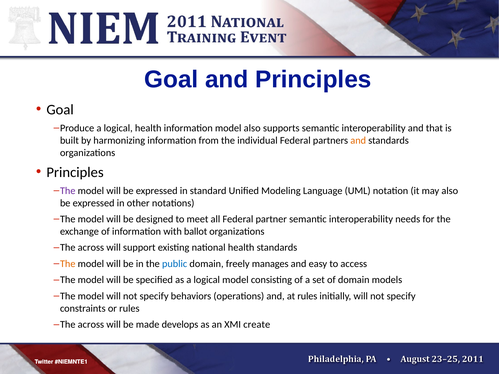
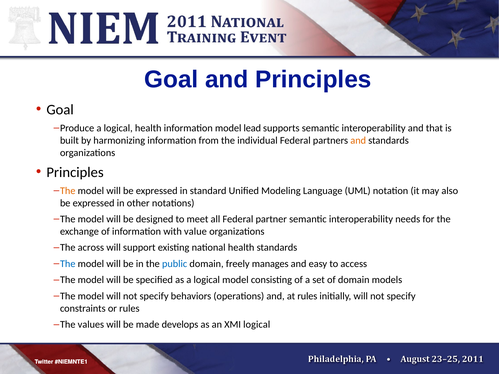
model also: also -> lead
The at (68, 191) colour: purple -> orange
ballot: ballot -> value
The at (68, 264) colour: orange -> blue
across at (91, 325): across -> values
XMI create: create -> logical
